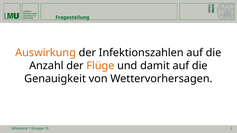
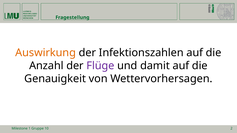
Flüge colour: orange -> purple
